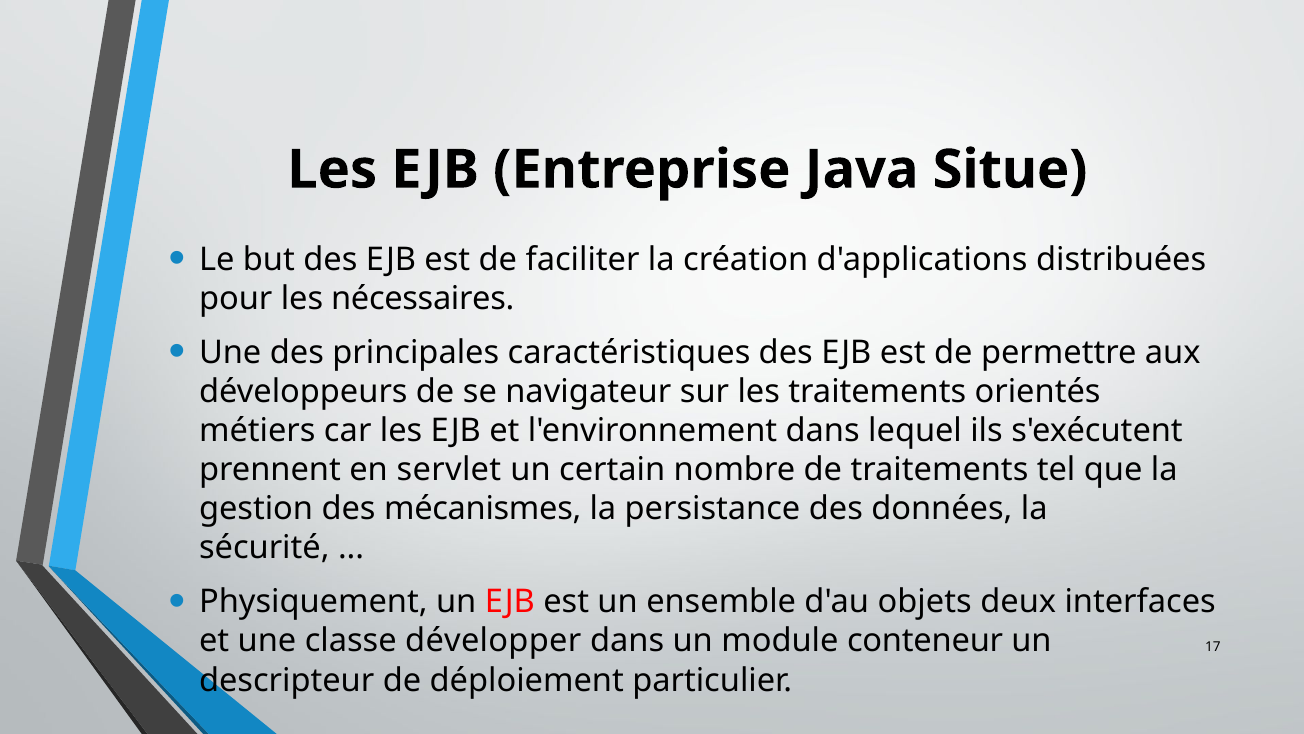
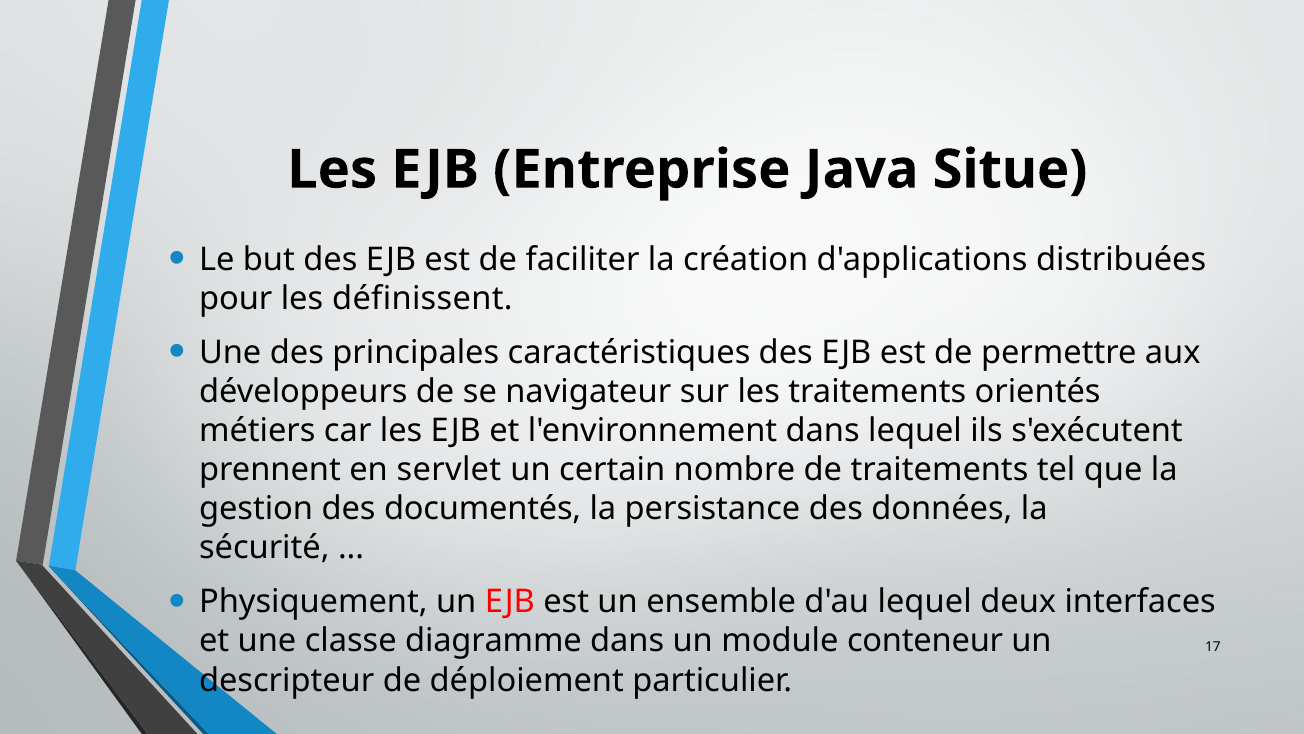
nécessaires: nécessaires -> définissent
mécanismes: mécanismes -> documentés
d'au objets: objets -> lequel
développer: développer -> diagramme
